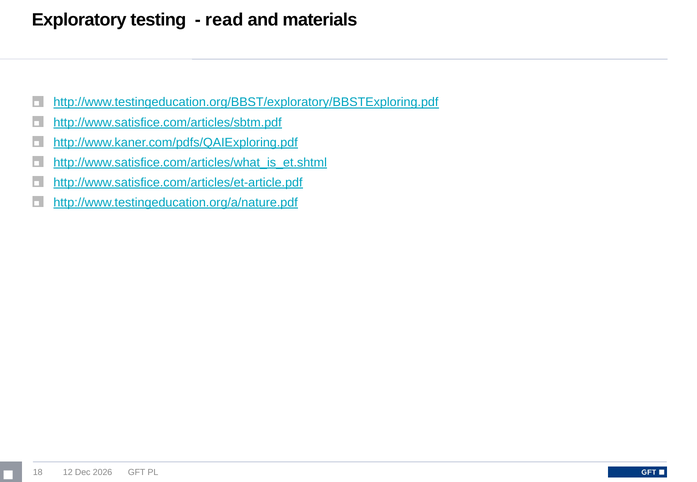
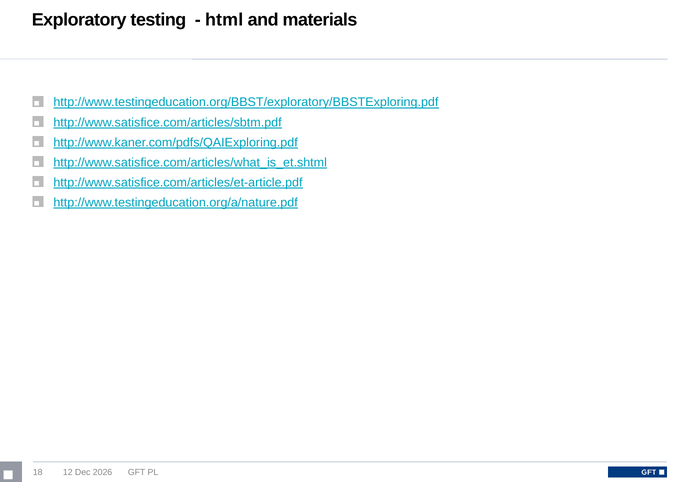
read: read -> html
